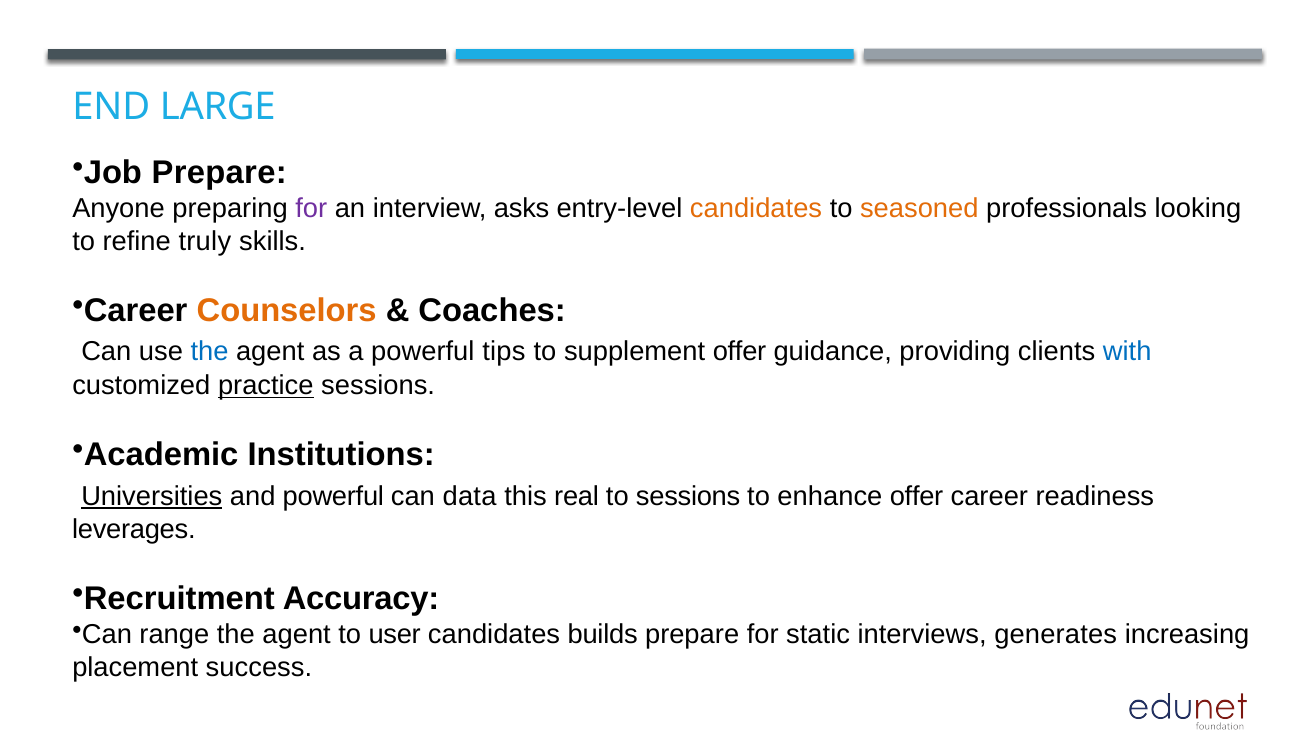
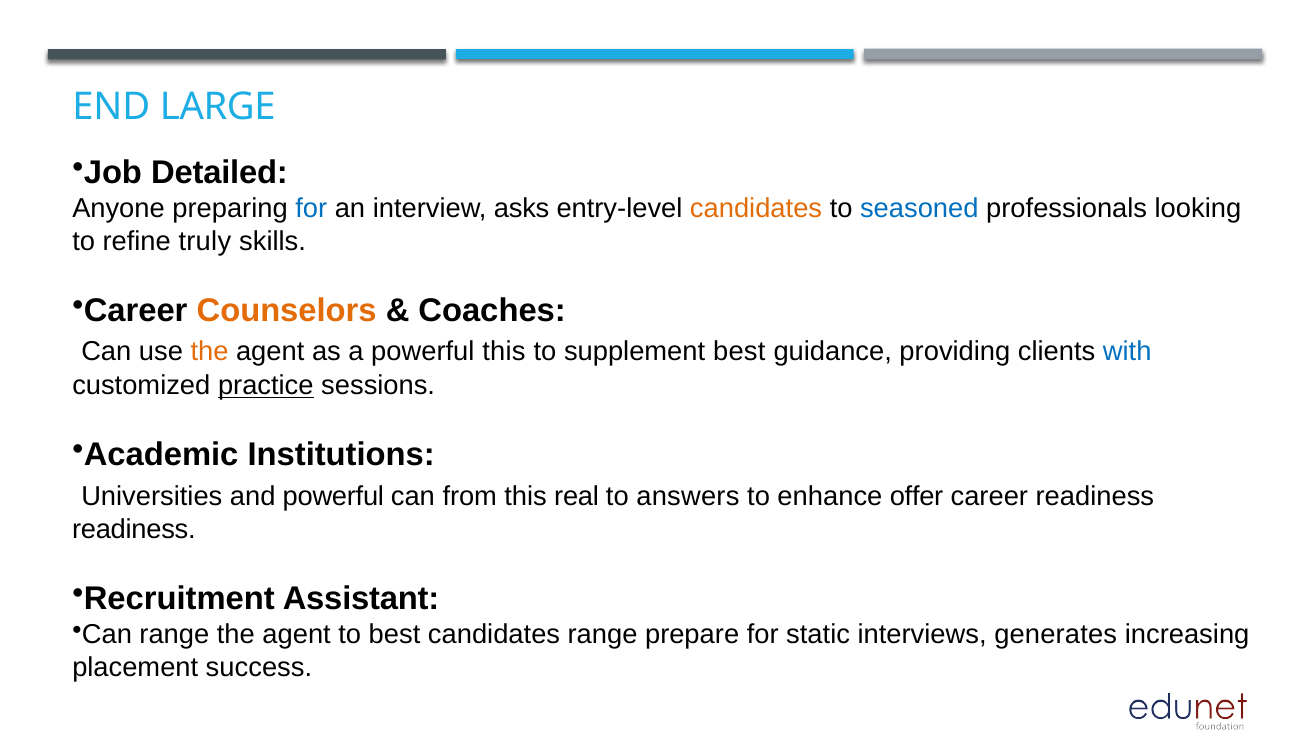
Job Prepare: Prepare -> Detailed
for at (311, 209) colour: purple -> blue
seasoned colour: orange -> blue
the at (209, 352) colour: blue -> orange
powerful tips: tips -> this
supplement offer: offer -> best
Universities underline: present -> none
data: data -> from
to sessions: sessions -> answers
leverages at (134, 530): leverages -> readiness
Accuracy: Accuracy -> Assistant
to user: user -> best
candidates builds: builds -> range
